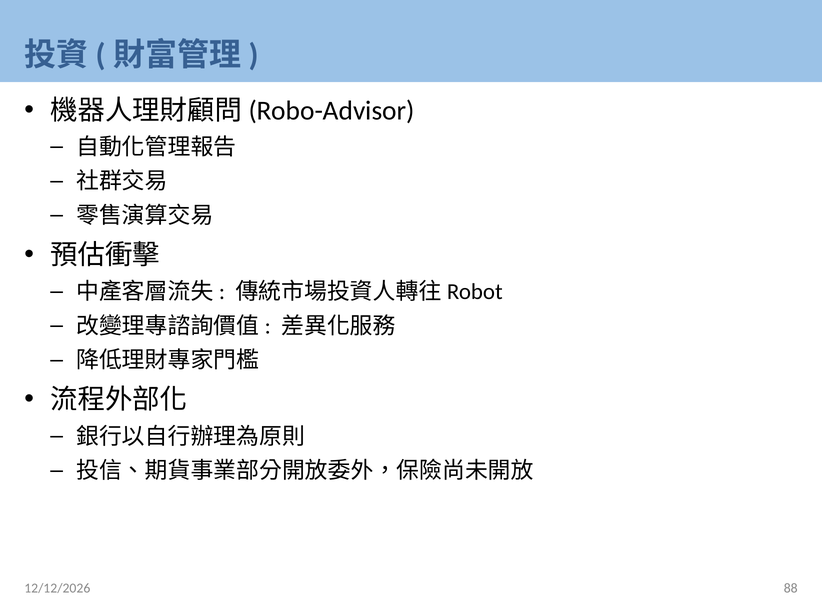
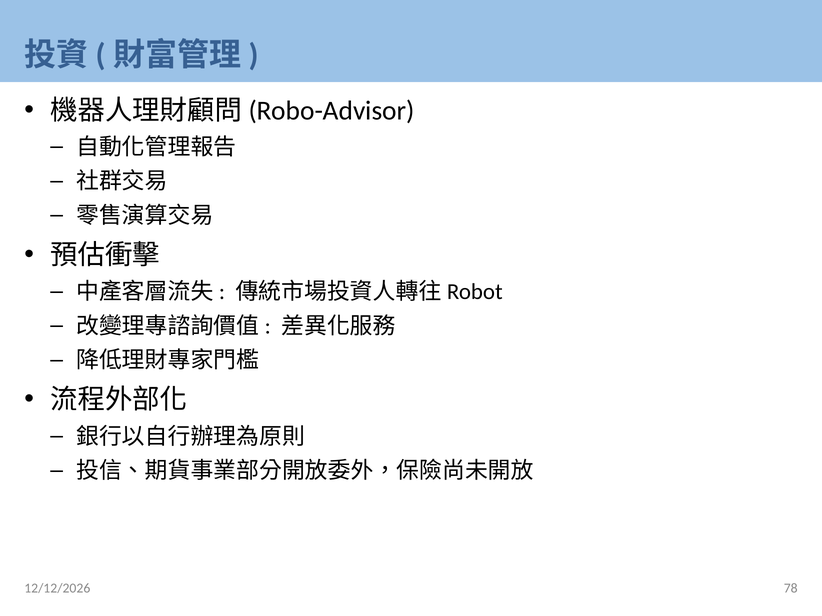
88: 88 -> 78
